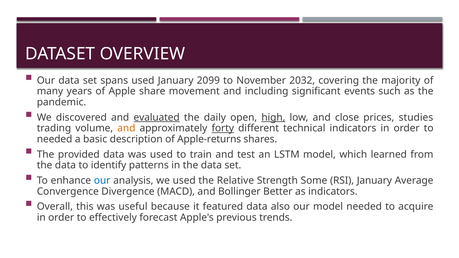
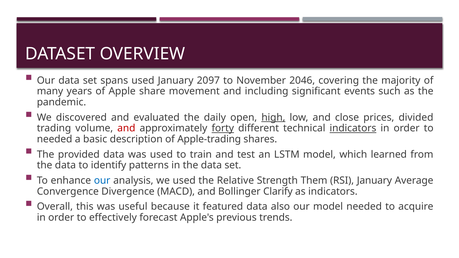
2099: 2099 -> 2097
2032: 2032 -> 2046
evaluated underline: present -> none
studies: studies -> divided
and at (126, 128) colour: orange -> red
indicators at (353, 128) underline: none -> present
Apple-returns: Apple-returns -> Apple-trading
Some: Some -> Them
Better: Better -> Clarify
